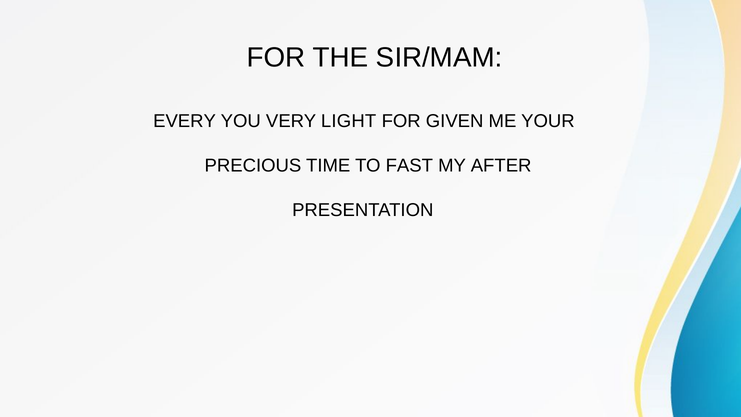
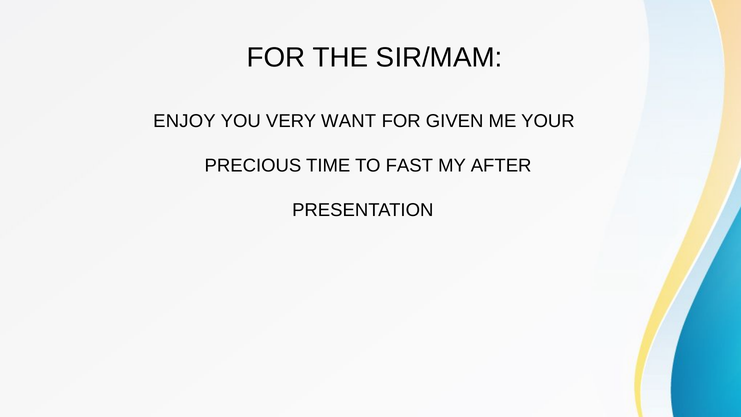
EVERY: EVERY -> ENJOY
LIGHT: LIGHT -> WANT
